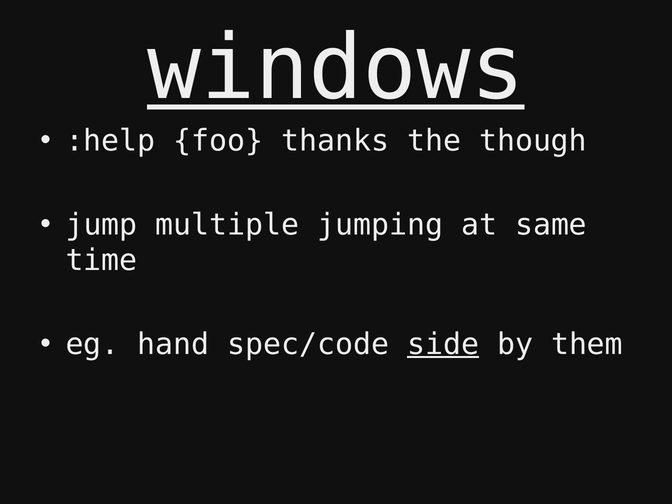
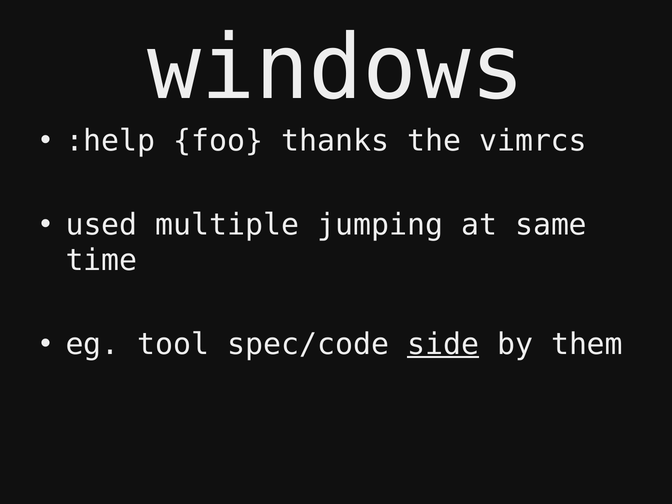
windows underline: present -> none
though: though -> vimrcs
jump: jump -> used
hand: hand -> tool
